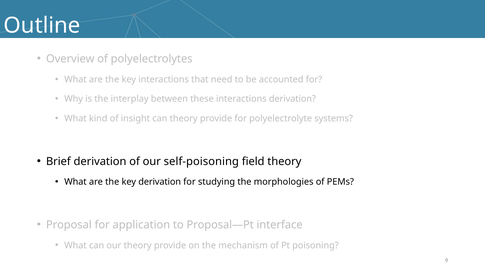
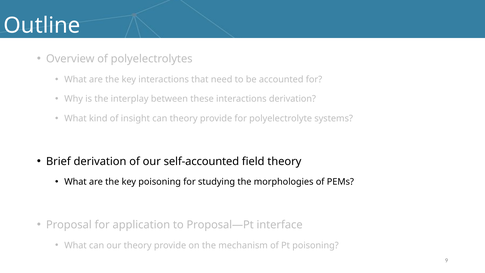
self-poisoning: self-poisoning -> self-accounted
key derivation: derivation -> poisoning
